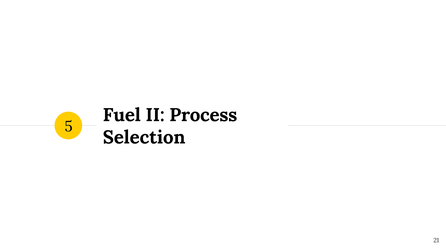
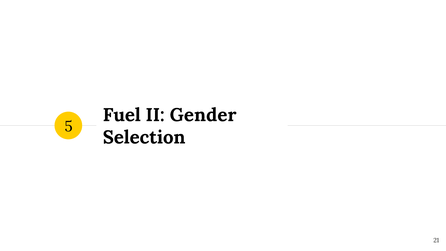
Process: Process -> Gender
